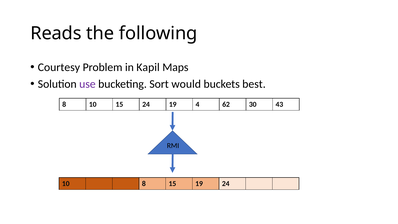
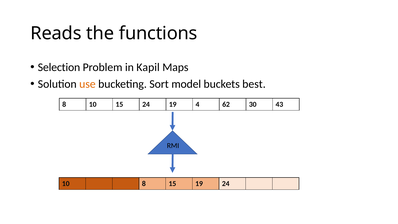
following: following -> functions
Courtesy: Courtesy -> Selection
use colour: purple -> orange
would: would -> model
